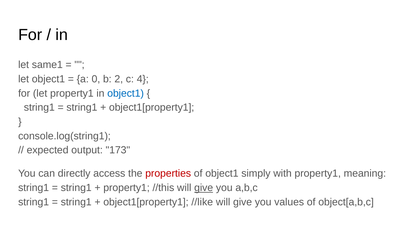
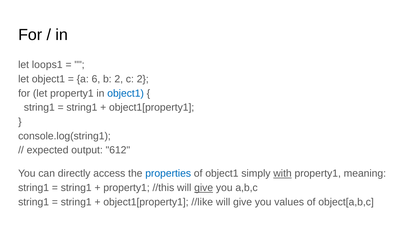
same1: same1 -> loops1
0: 0 -> 6
c 4: 4 -> 2
173: 173 -> 612
properties colour: red -> blue
with underline: none -> present
